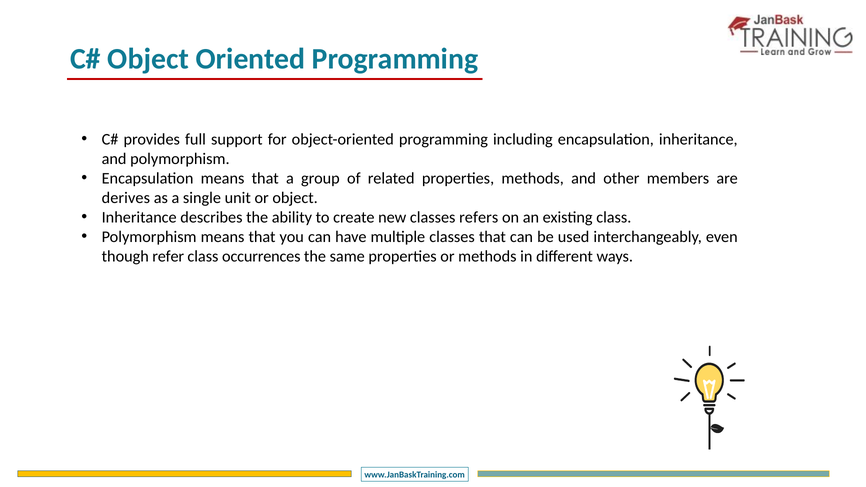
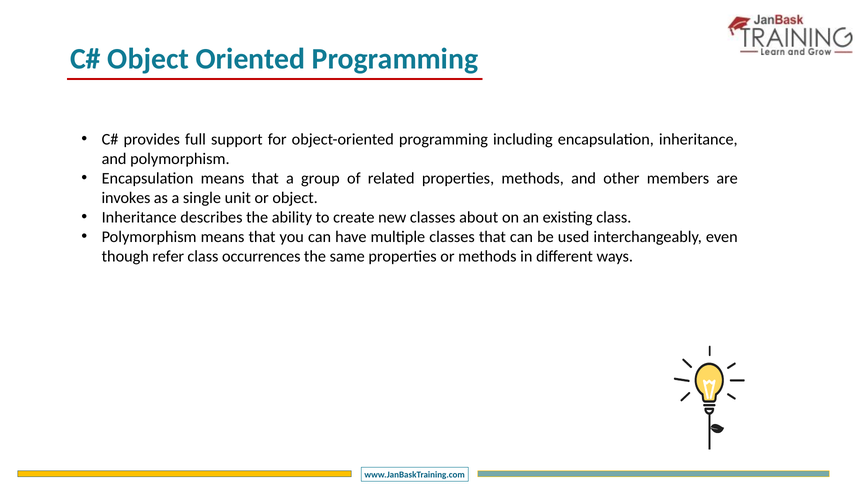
derives: derives -> invokes
refers: refers -> about
